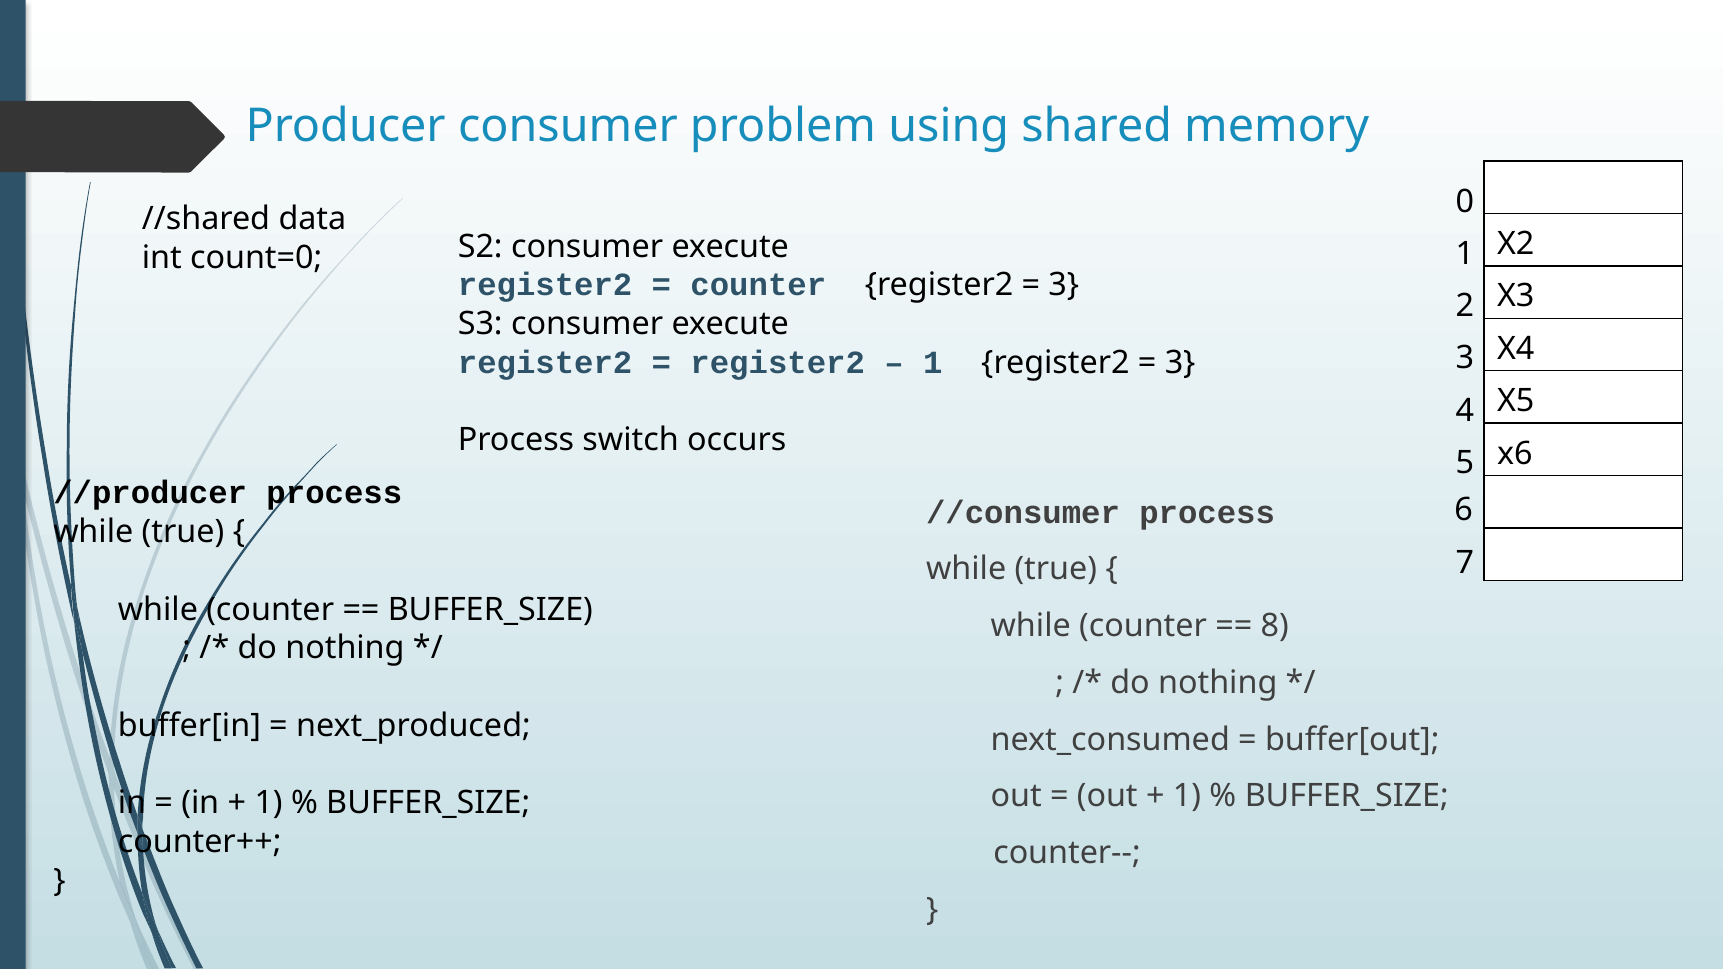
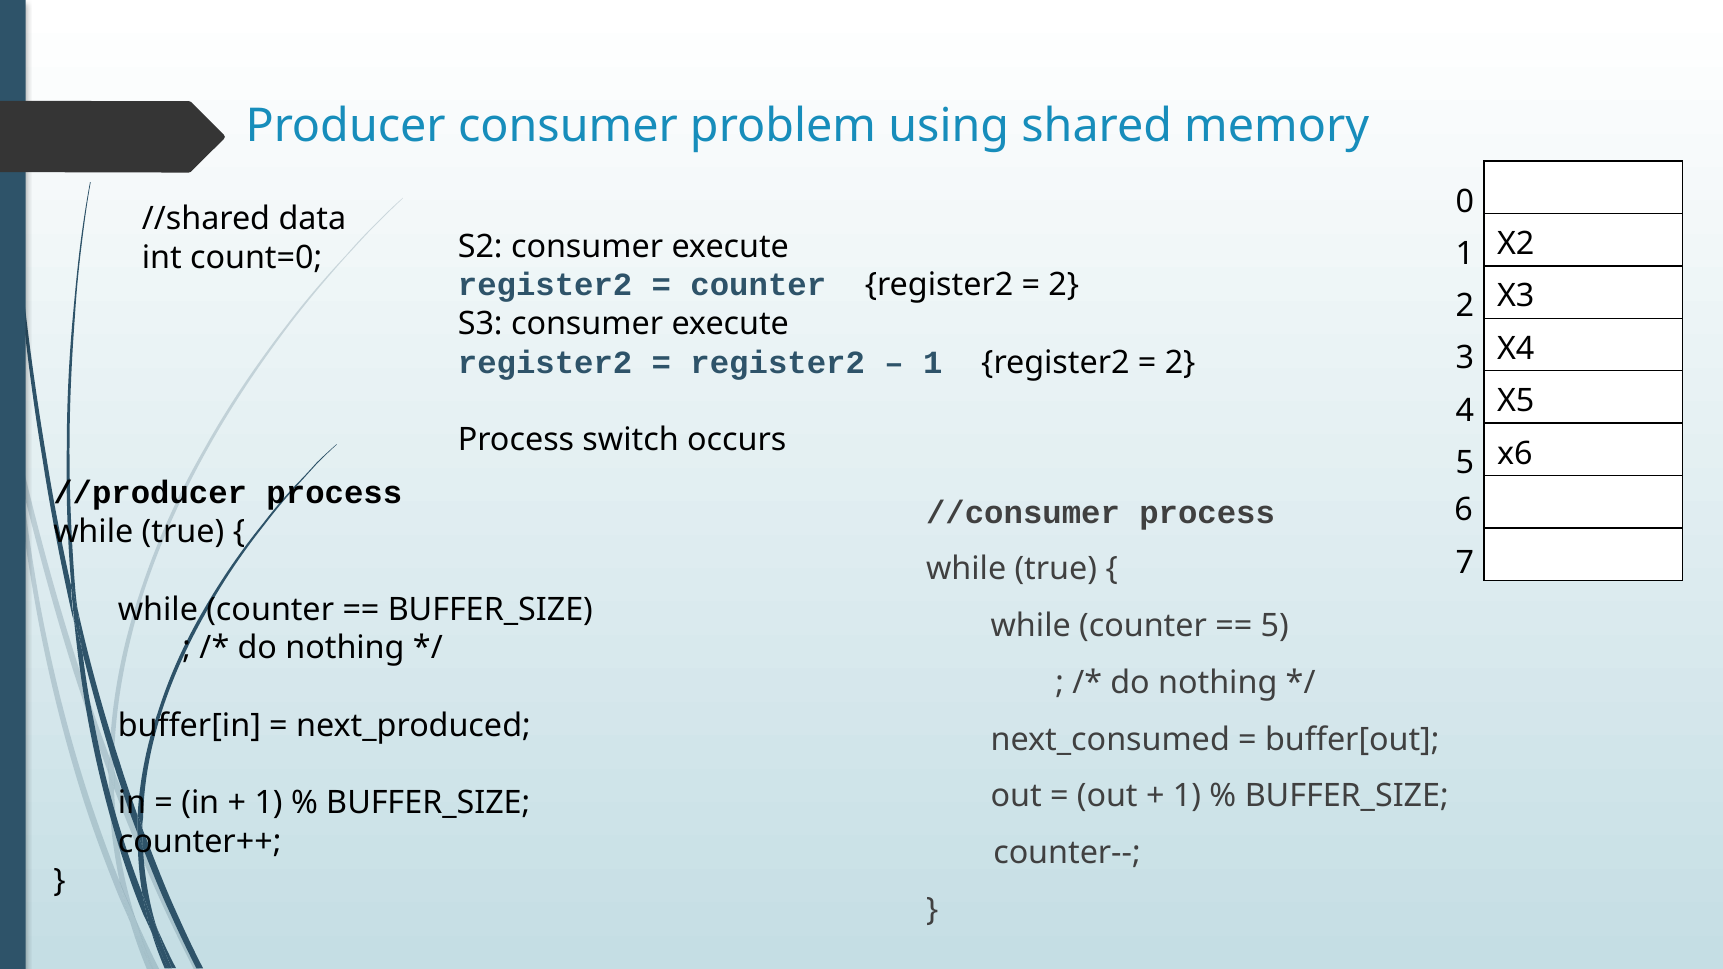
3 at (1064, 285): 3 -> 2
3 at (1180, 363): 3 -> 2
8 at (1275, 626): 8 -> 5
